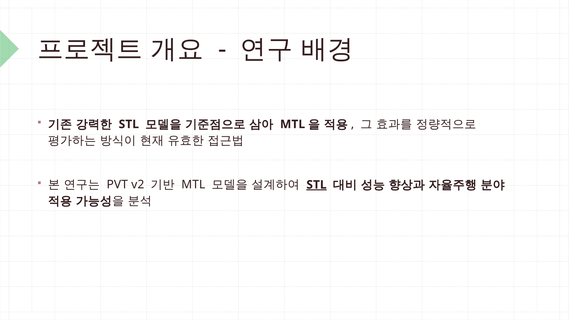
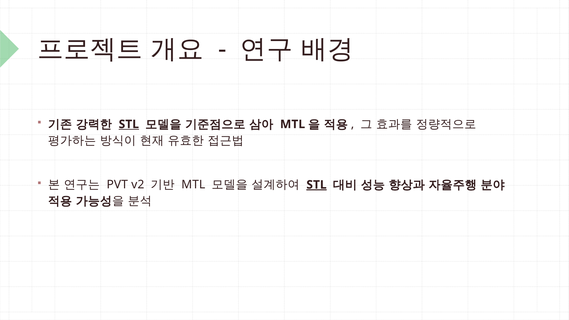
STL at (129, 124) underline: none -> present
